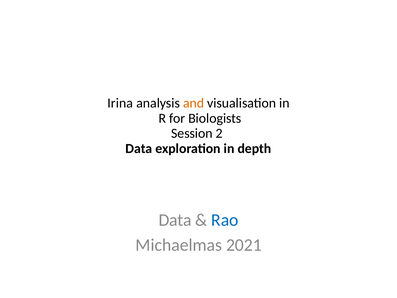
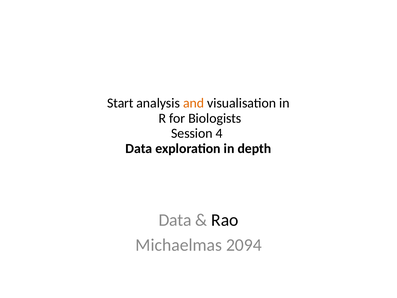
Irina: Irina -> Start
2: 2 -> 4
Rao colour: blue -> black
2021: 2021 -> 2094
